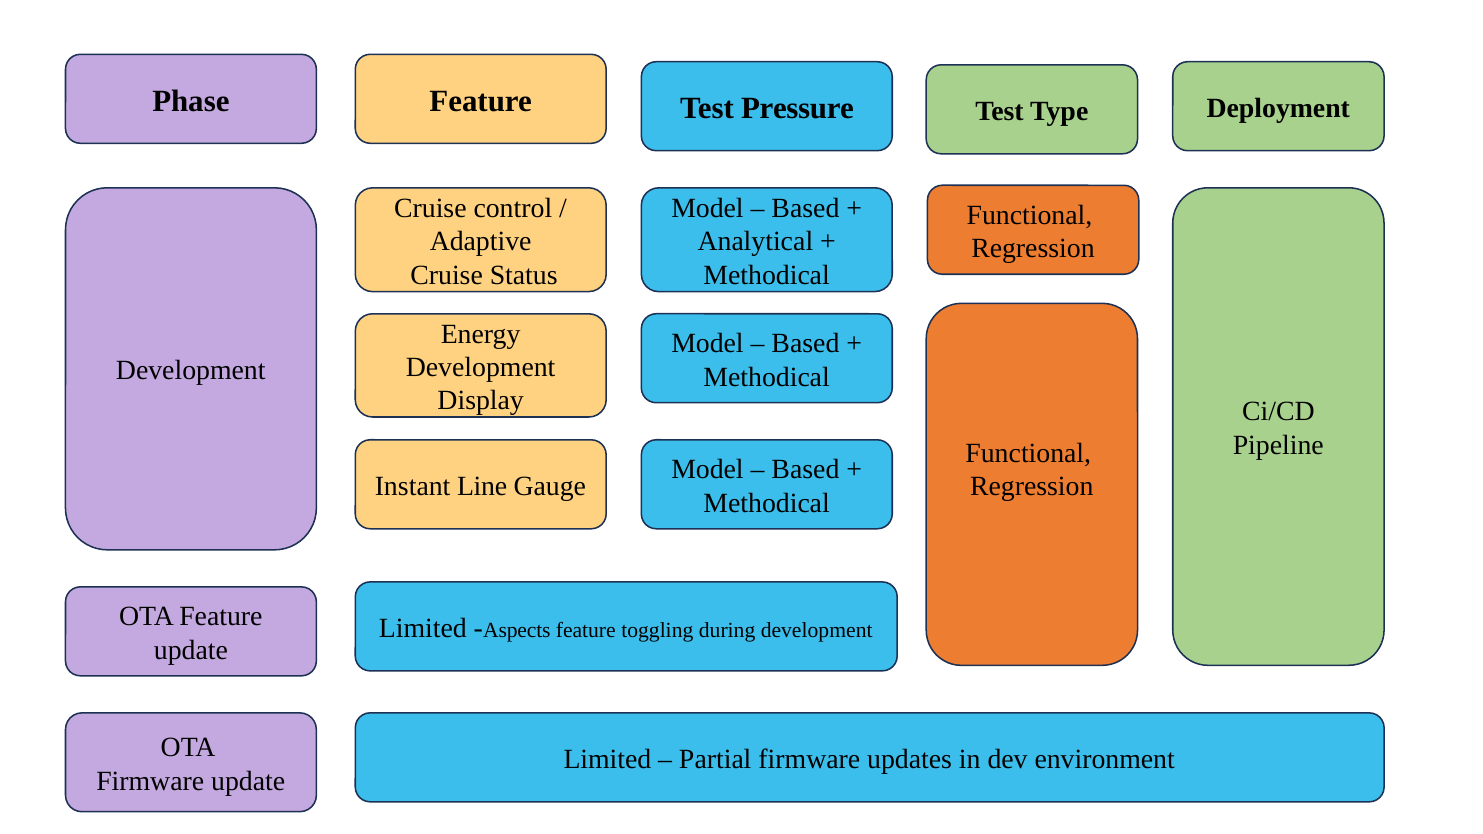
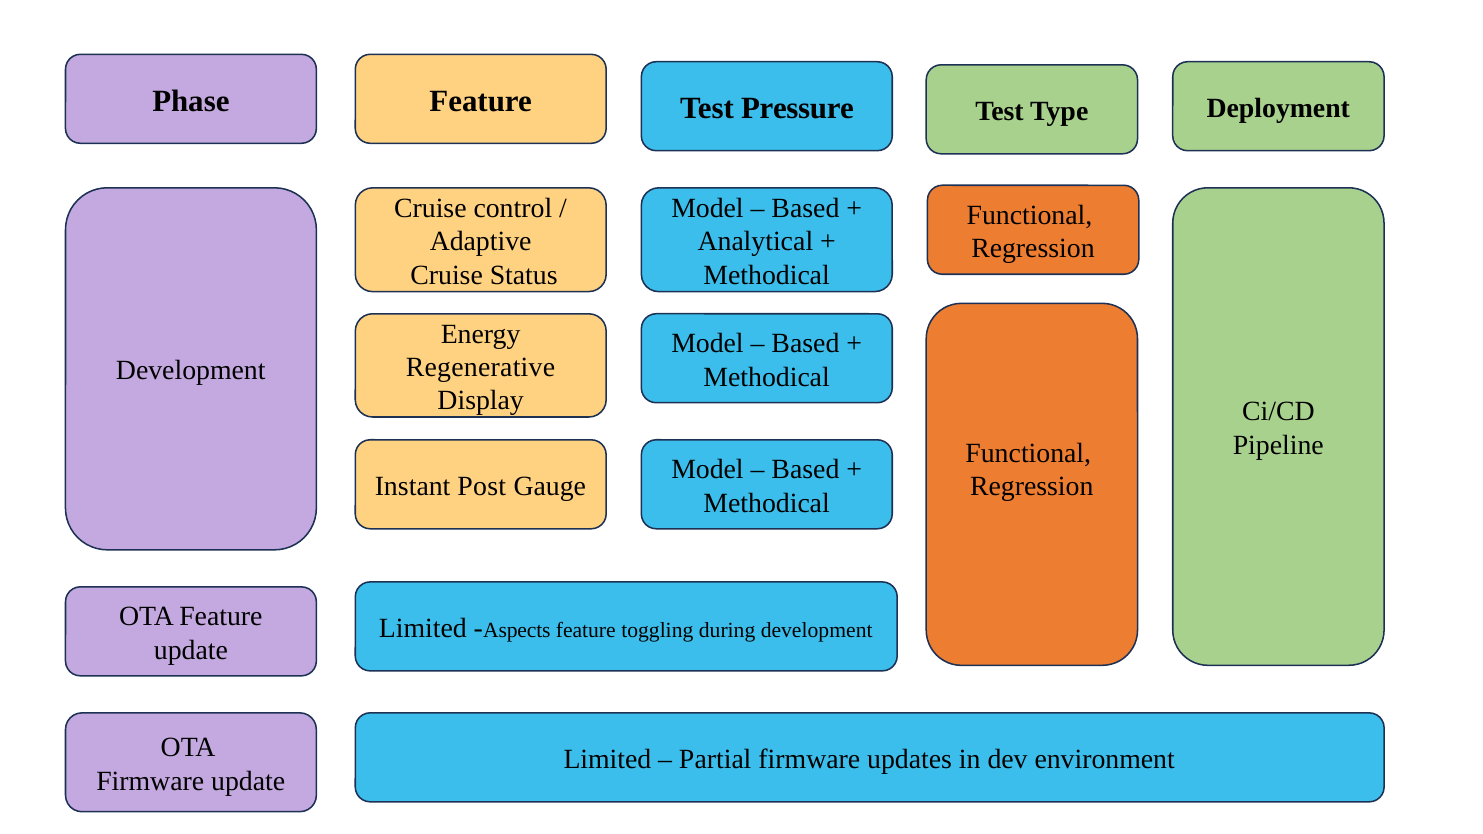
Development at (481, 367): Development -> Regenerative
Line: Line -> Post
